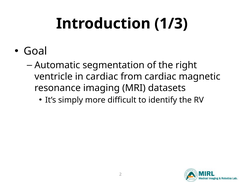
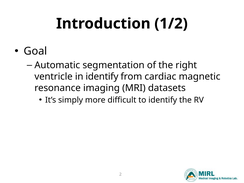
1/3: 1/3 -> 1/2
in cardiac: cardiac -> identify
